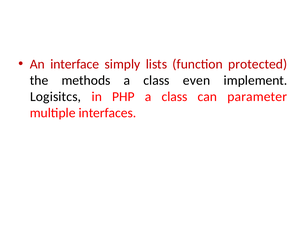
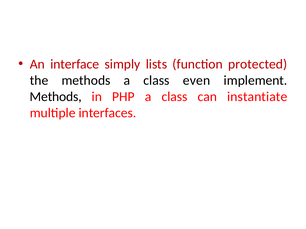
Logisitcs at (56, 97): Logisitcs -> Methods
parameter: parameter -> instantiate
